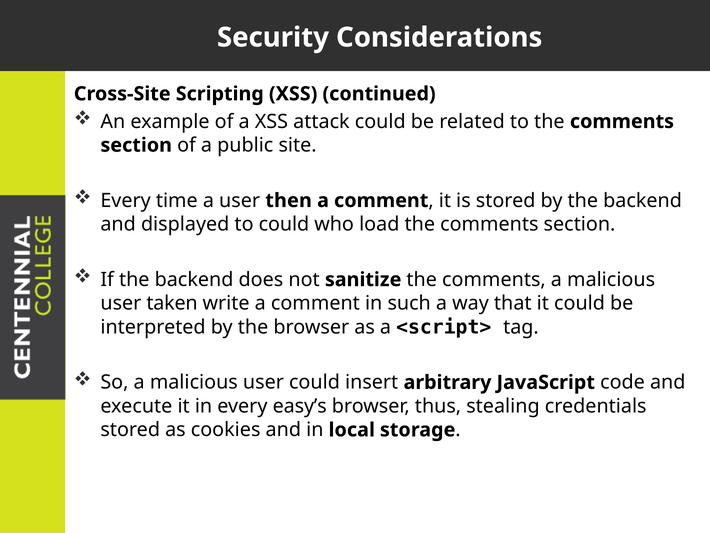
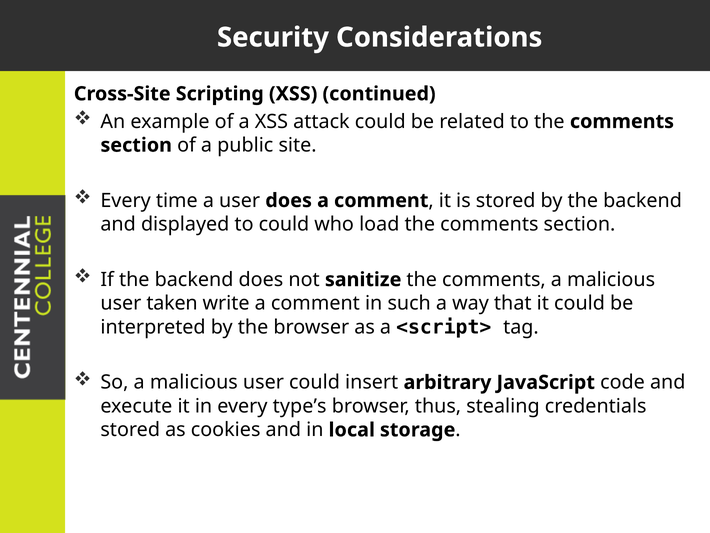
user then: then -> does
easy’s: easy’s -> type’s
